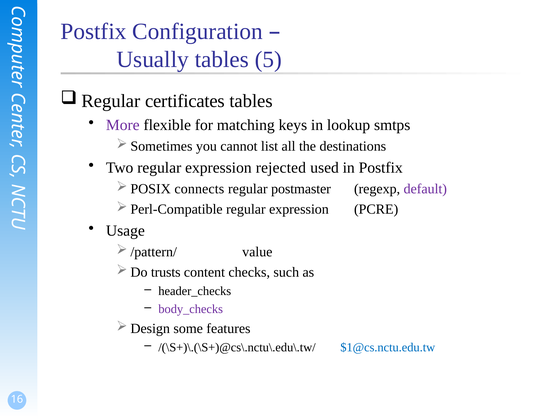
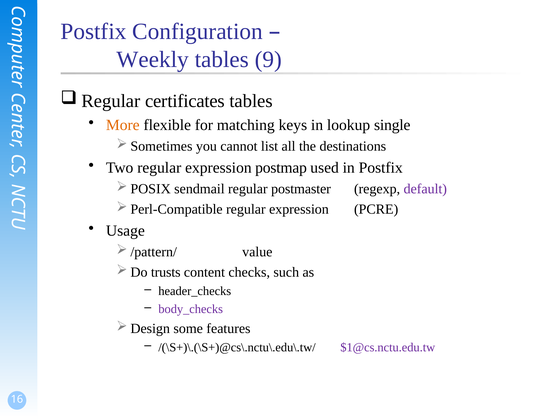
Usually: Usually -> Weekly
5: 5 -> 9
More colour: purple -> orange
smtps: smtps -> single
rejected: rejected -> postmap
connects: connects -> sendmail
$1@cs.nctu.edu.tw colour: blue -> purple
